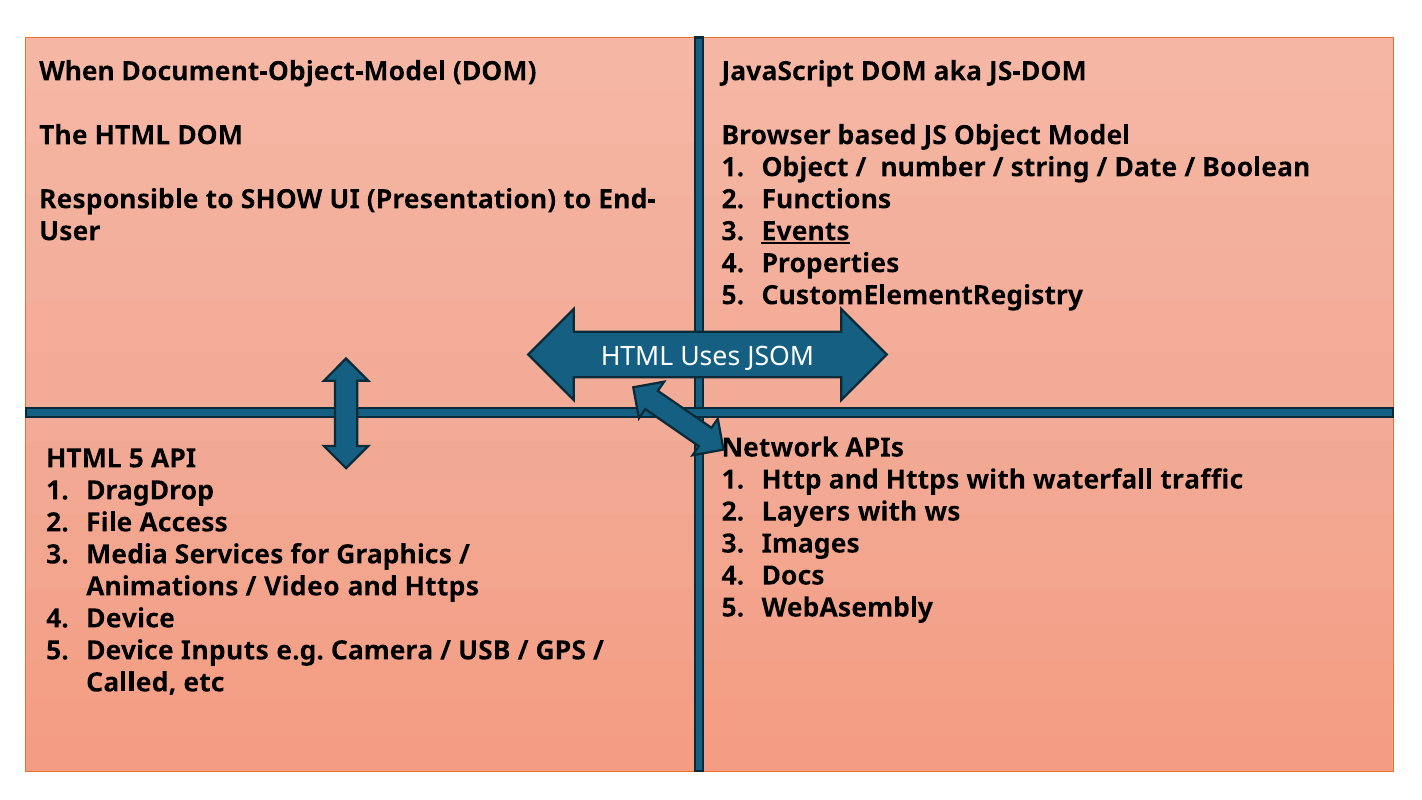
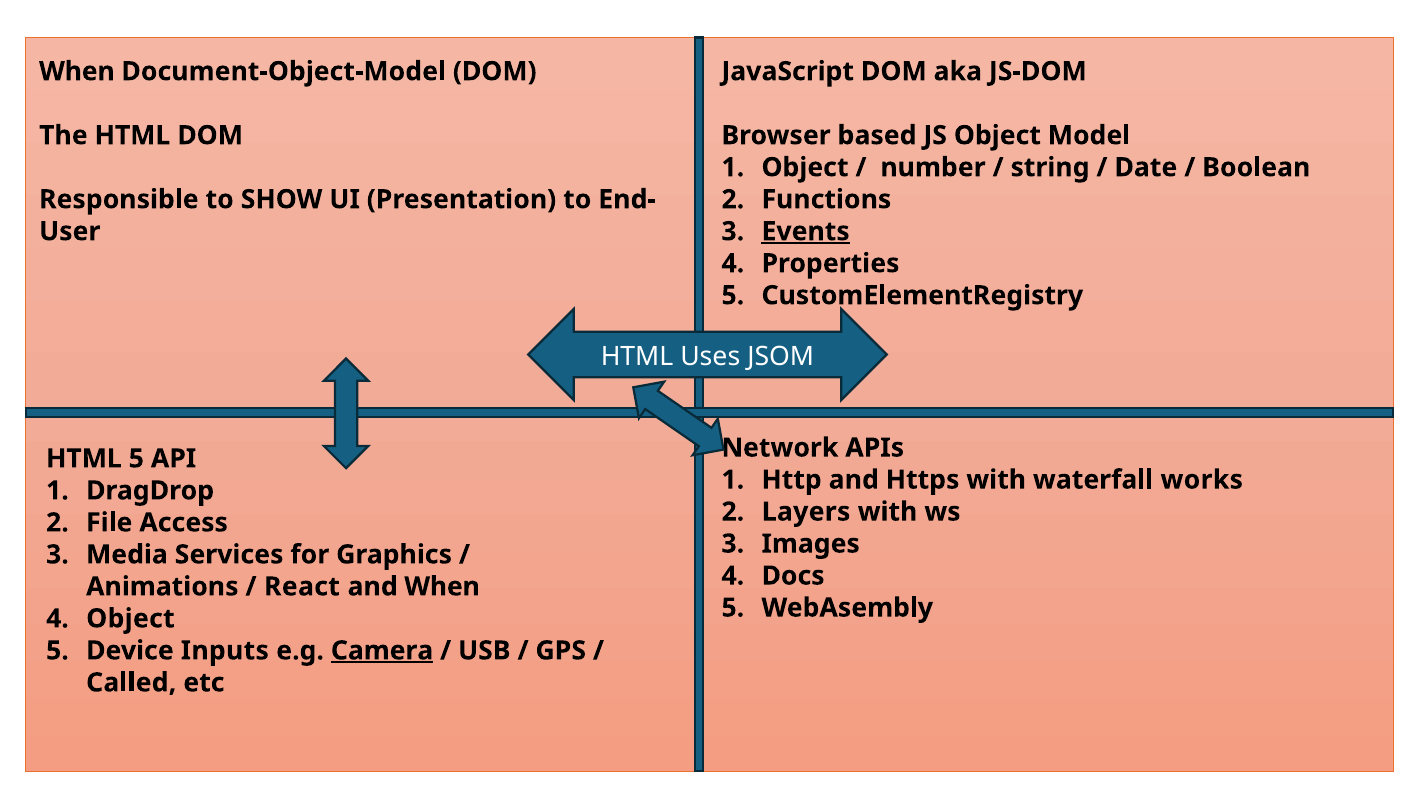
traffic: traffic -> works
Video: Video -> React
Https at (442, 587): Https -> When
Device at (131, 619): Device -> Object
Camera underline: none -> present
